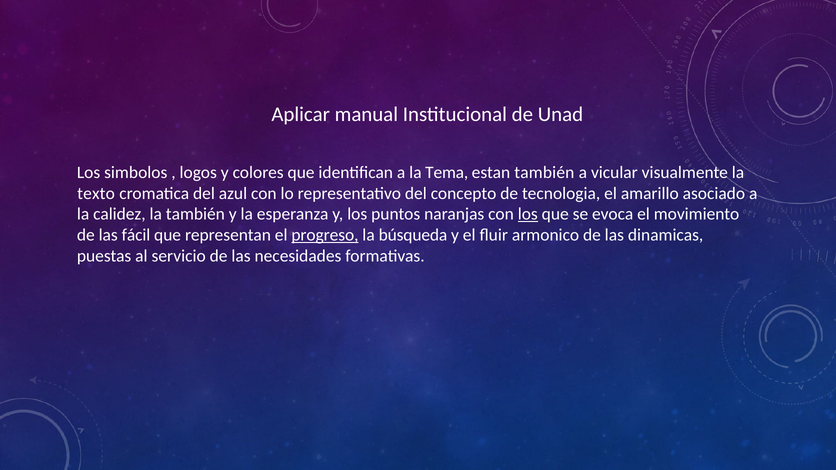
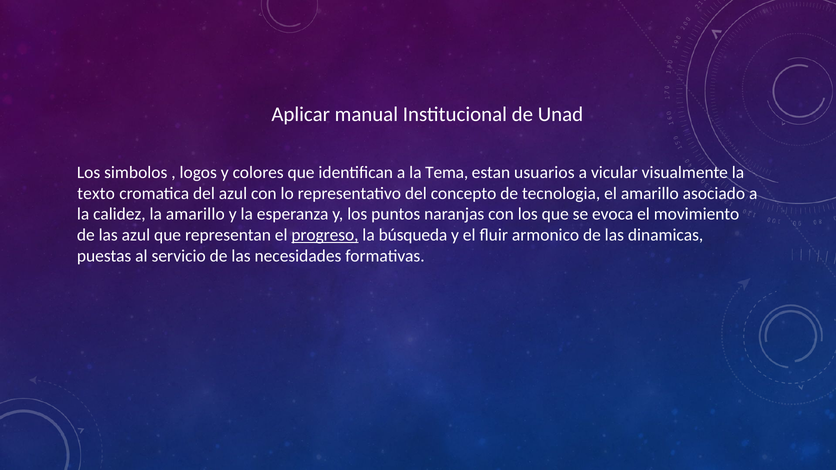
estan también: también -> usuarios
la también: también -> amarillo
los at (528, 214) underline: present -> none
las fácil: fácil -> azul
